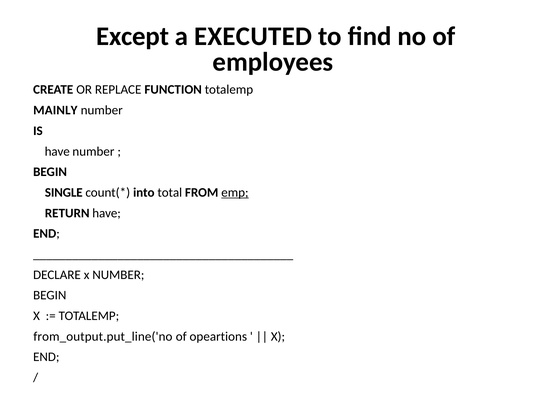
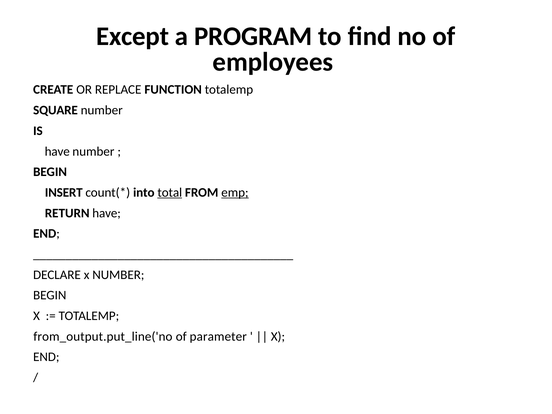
EXECUTED: EXECUTED -> PROGRAM
MAINLY: MAINLY -> SQUARE
SINGLE: SINGLE -> INSERT
total underline: none -> present
opeartions: opeartions -> parameter
